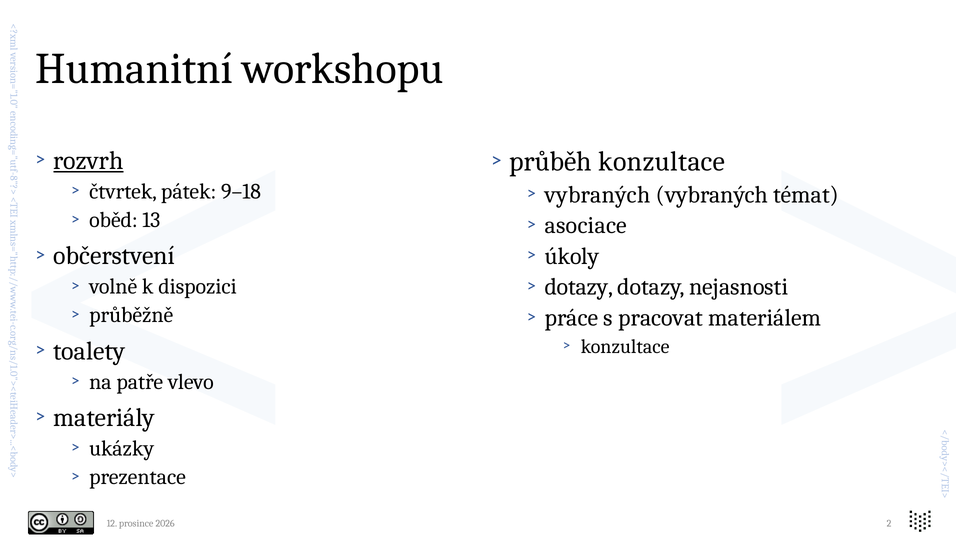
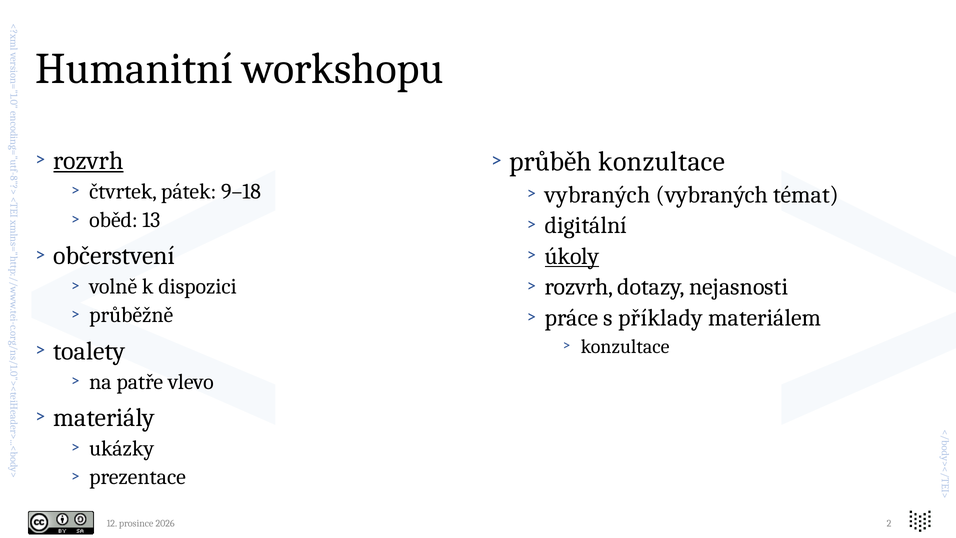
asociace: asociace -> digitální
úkoly underline: none -> present
dotazy at (579, 287): dotazy -> rozvrh
pracovat: pracovat -> příklady
